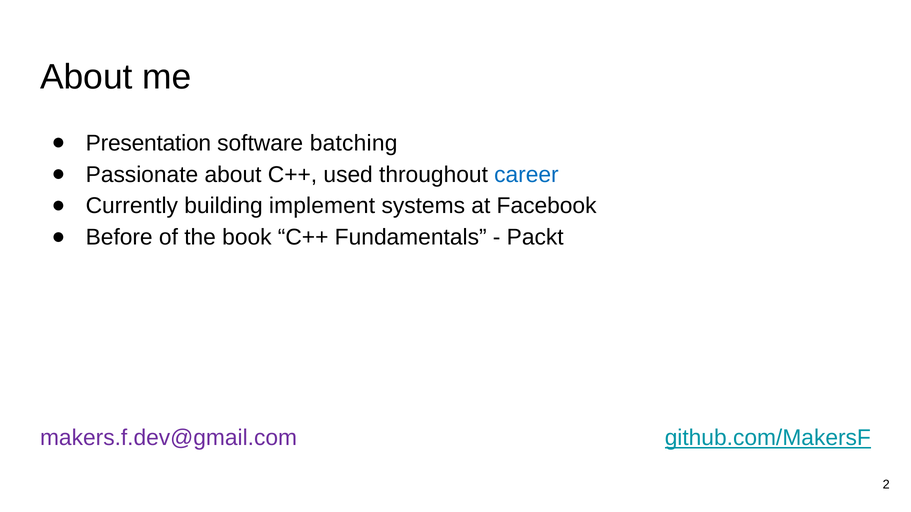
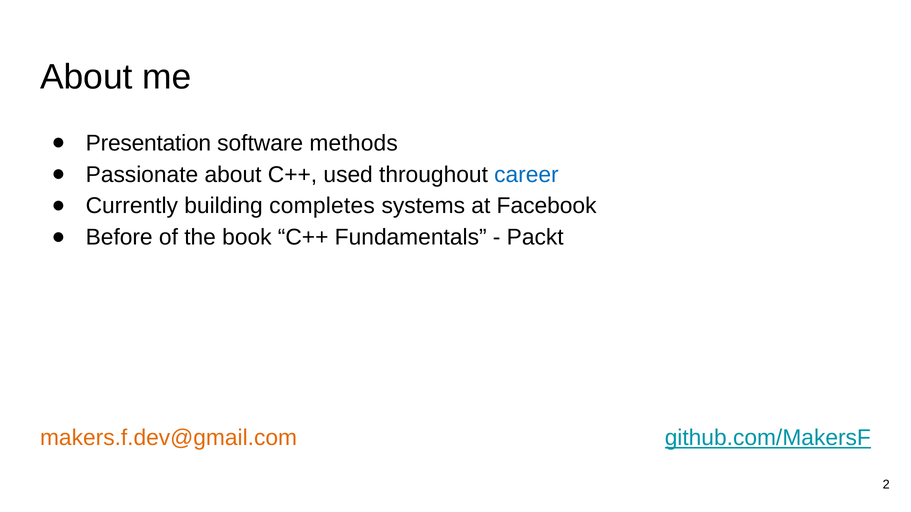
batching: batching -> methods
implement: implement -> completes
makers.f.dev@gmail.com colour: purple -> orange
